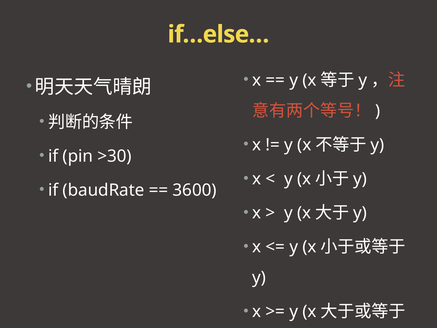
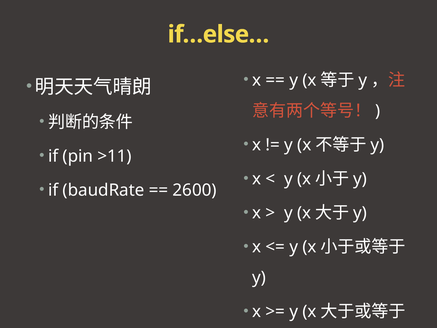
>30: >30 -> >11
3600: 3600 -> 2600
